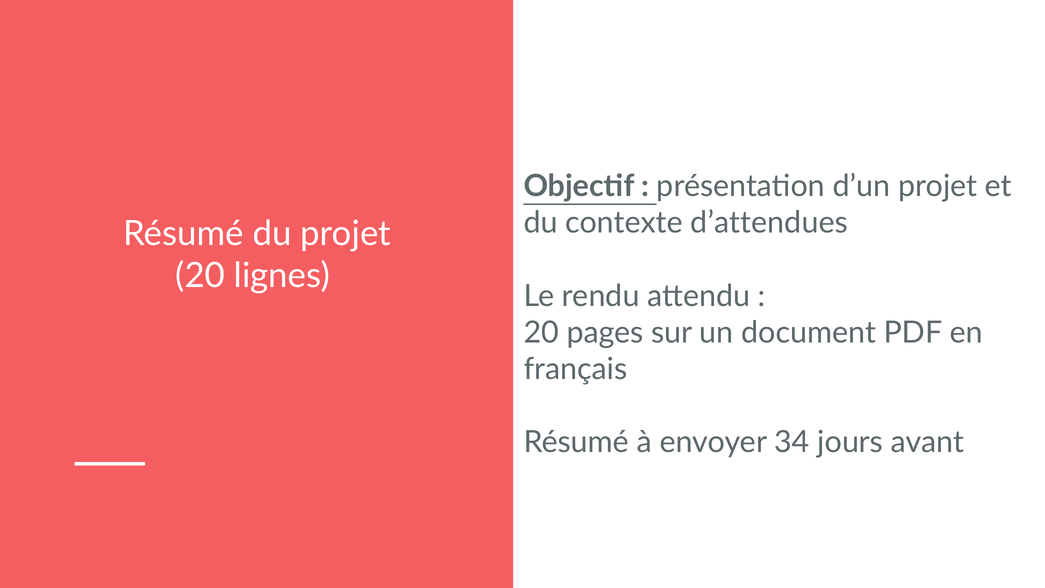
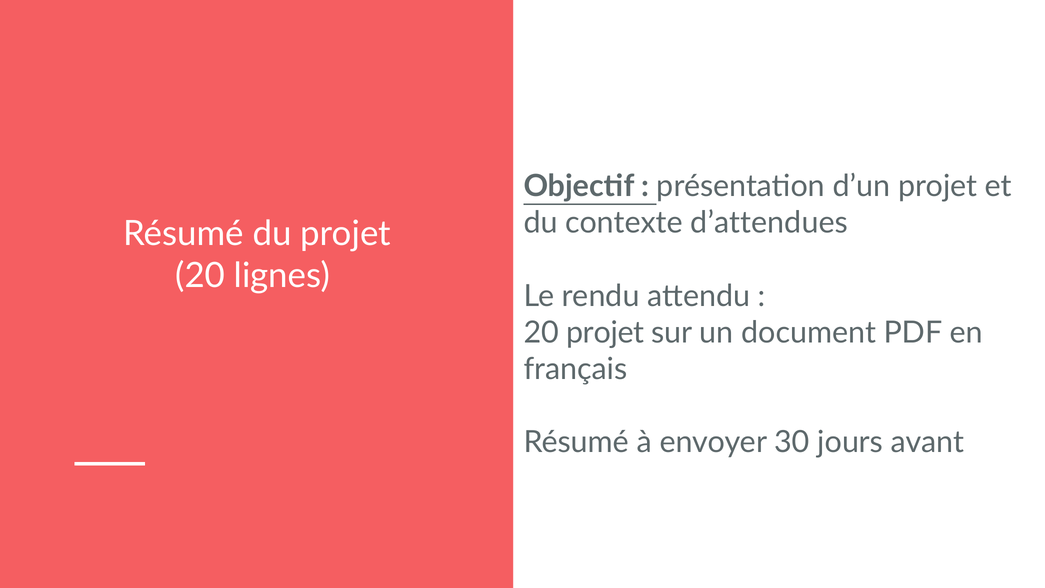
20 pages: pages -> projet
34: 34 -> 30
